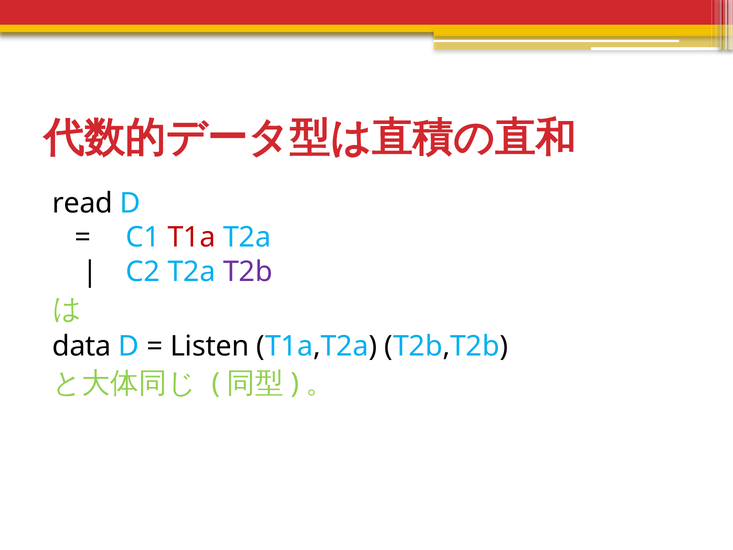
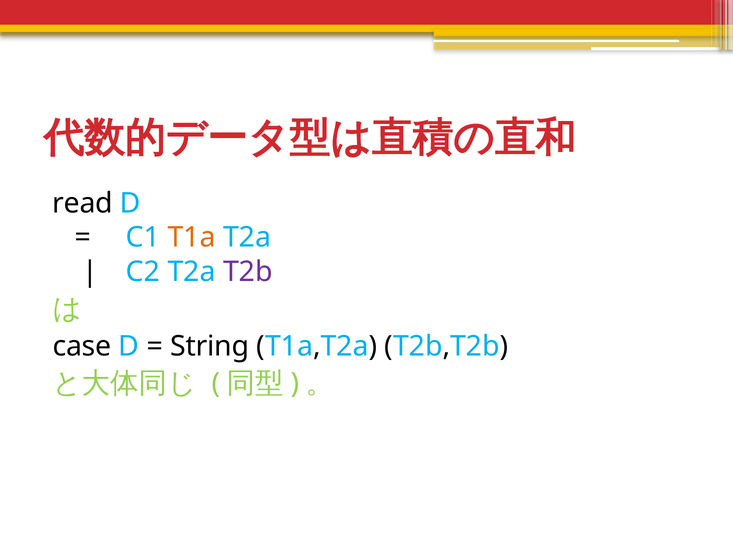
T1a colour: red -> orange
data: data -> case
Listen: Listen -> String
